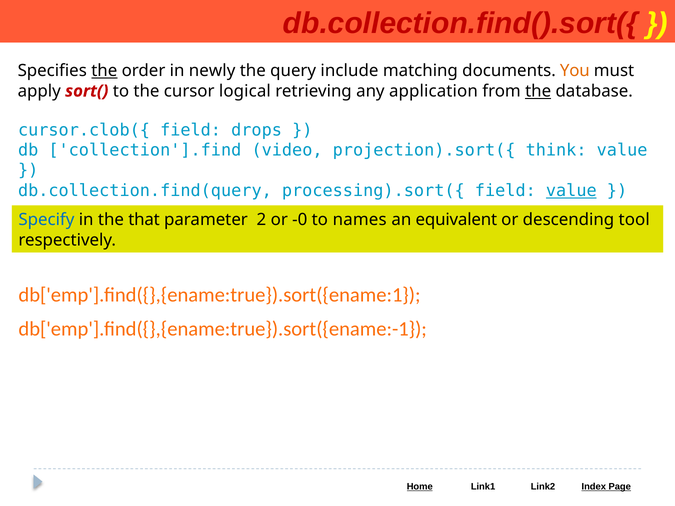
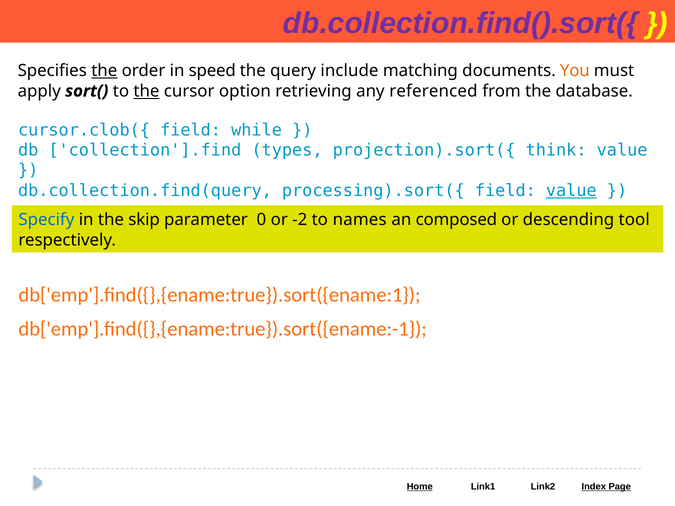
db.collection.find().sort({ colour: red -> purple
newly: newly -> speed
sort( colour: red -> black
the at (146, 91) underline: none -> present
logical: logical -> option
application: application -> referenced
the at (538, 91) underline: present -> none
drops: drops -> while
video: video -> types
that: that -> skip
2: 2 -> 0
-0: -0 -> -2
equivalent: equivalent -> composed
